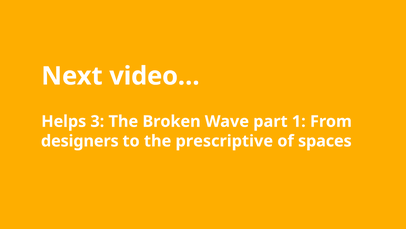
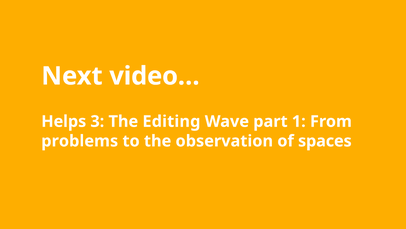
Broken: Broken -> Editing
designers: designers -> problems
prescriptive: prescriptive -> observation
